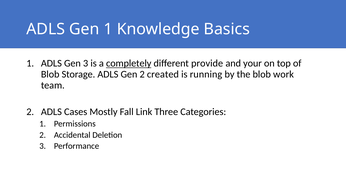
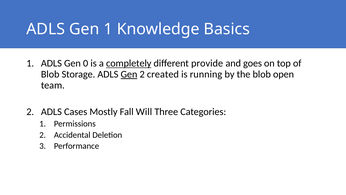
Gen 3: 3 -> 0
your: your -> goes
Gen at (129, 74) underline: none -> present
work: work -> open
Link: Link -> Will
